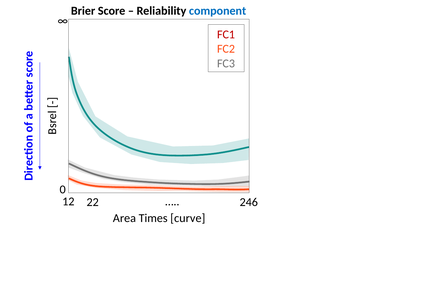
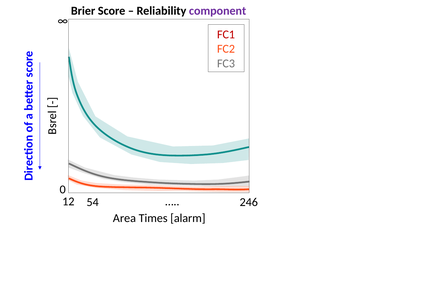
component colour: blue -> purple
22: 22 -> 54
curve: curve -> alarm
